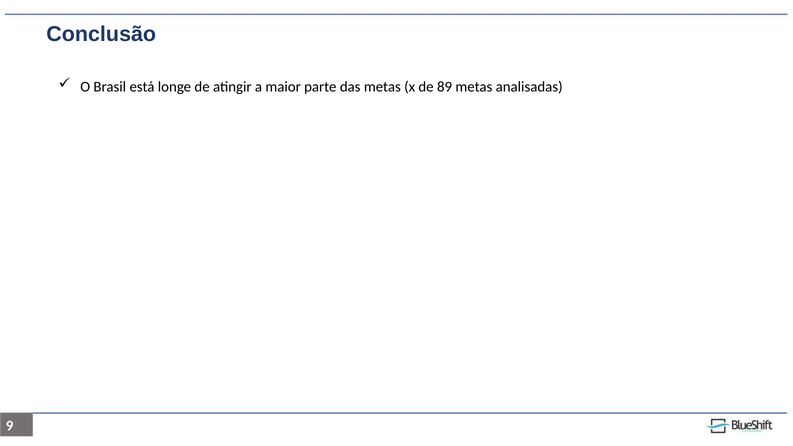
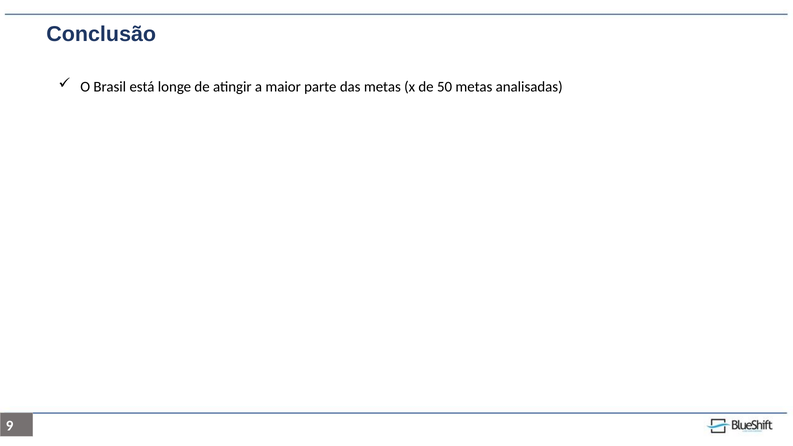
89: 89 -> 50
